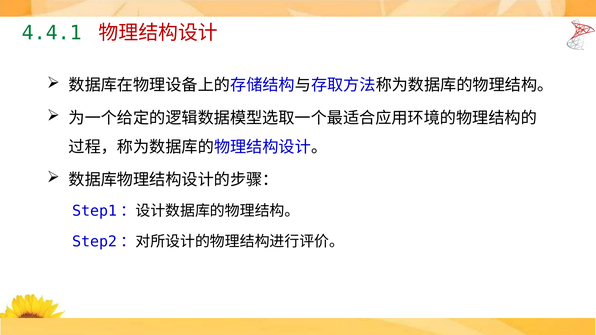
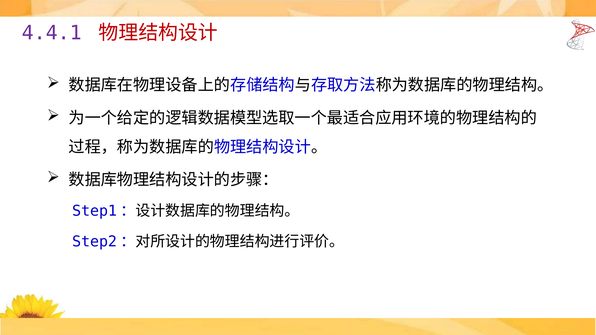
4.4.1 colour: green -> purple
